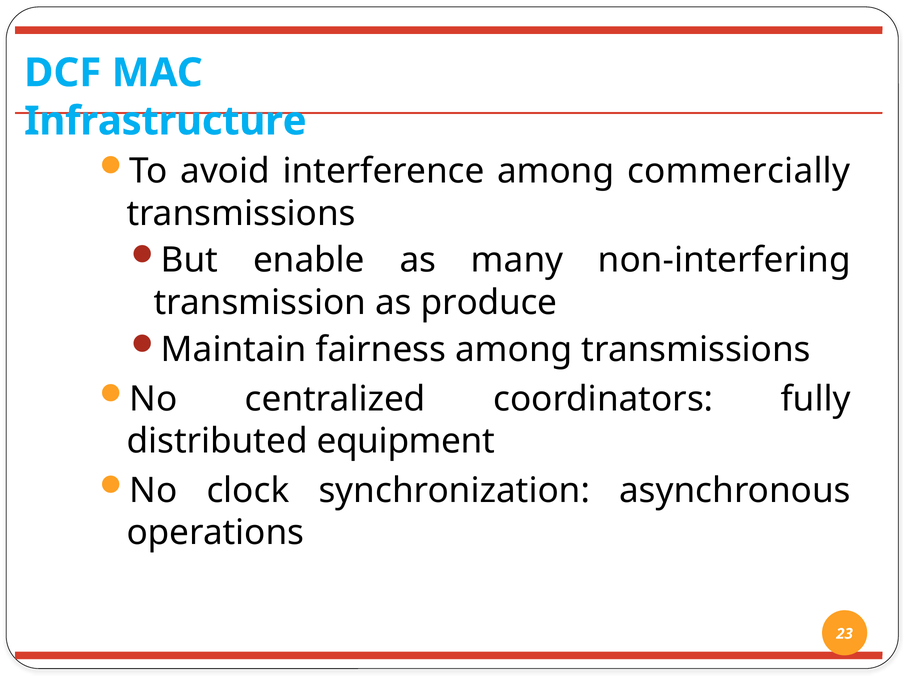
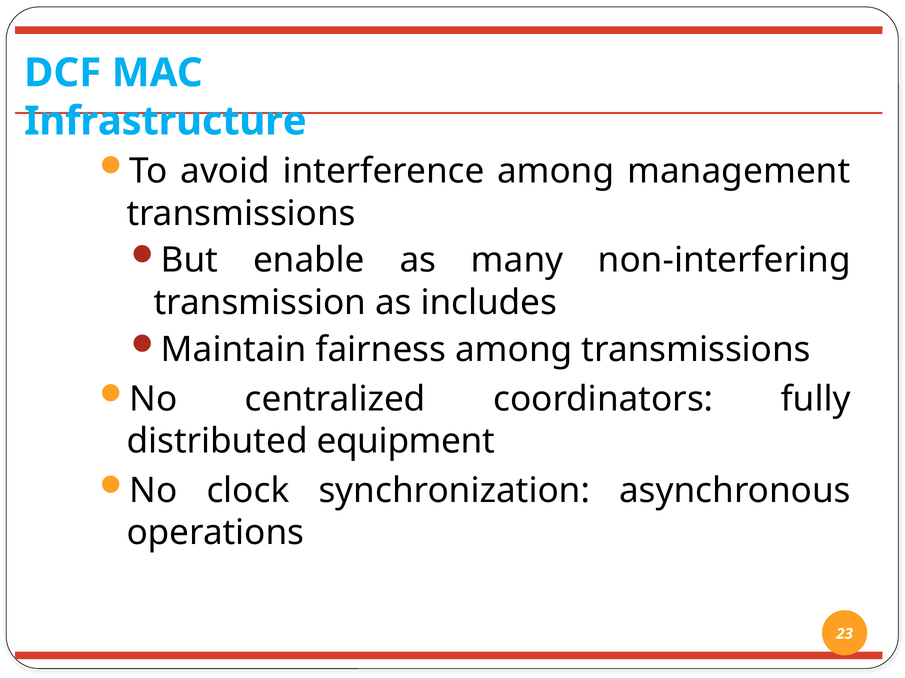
commercially: commercially -> management
produce: produce -> includes
